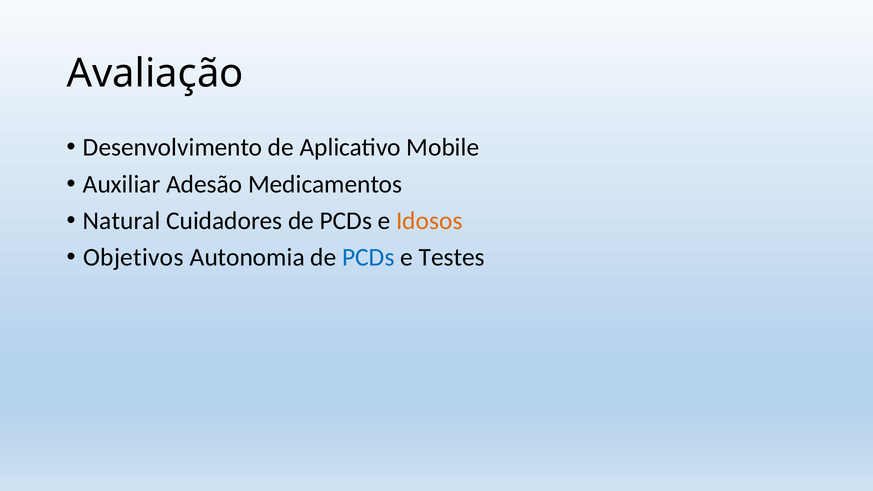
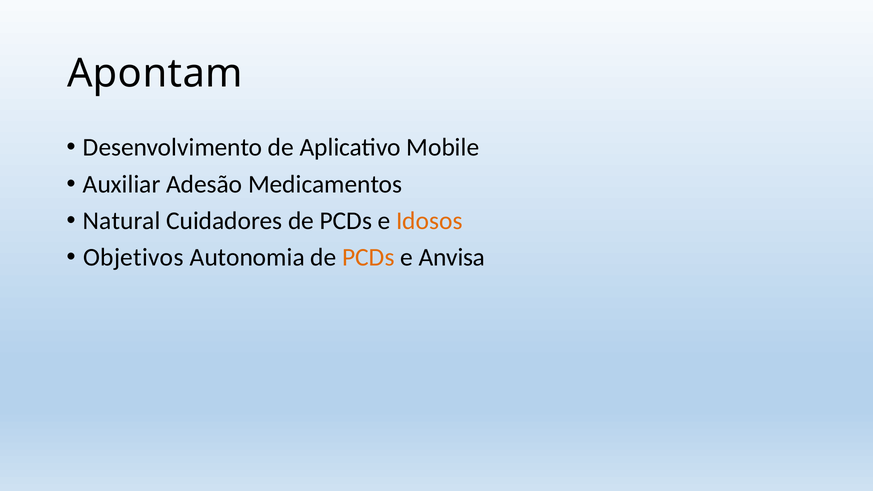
Avaliação: Avaliação -> Apontam
PCDs at (368, 257) colour: blue -> orange
Testes: Testes -> Anvisa
